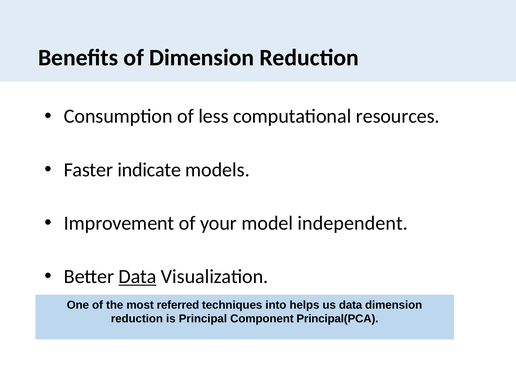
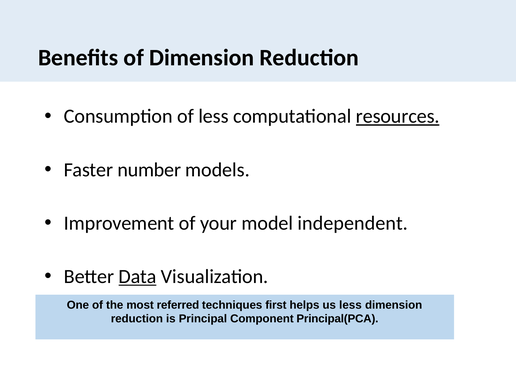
resources underline: none -> present
indicate: indicate -> number
into: into -> first
us data: data -> less
